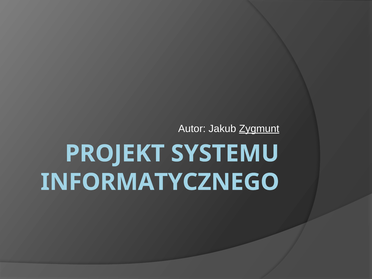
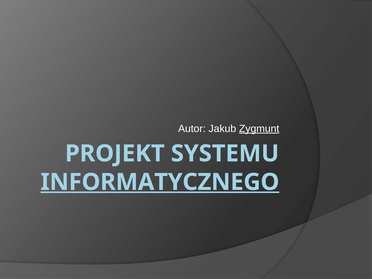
INFORMATYCZNEGO underline: none -> present
